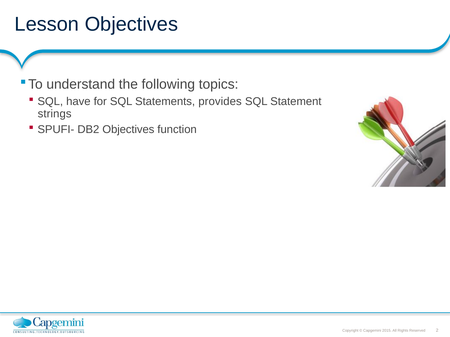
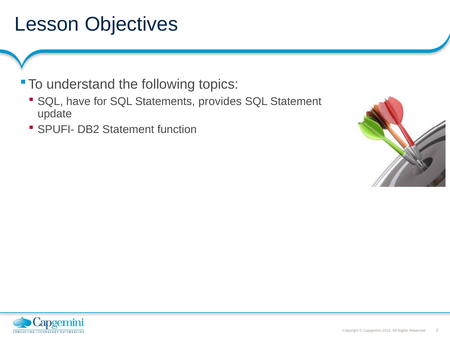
strings: strings -> update
DB2 Objectives: Objectives -> Statement
